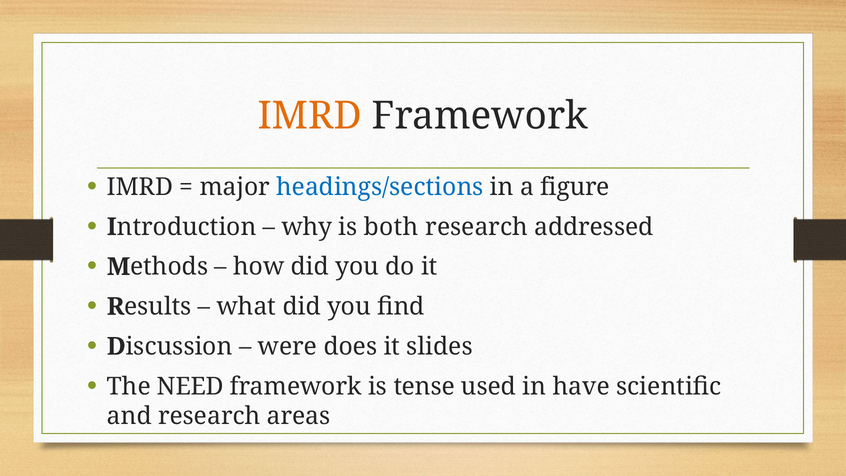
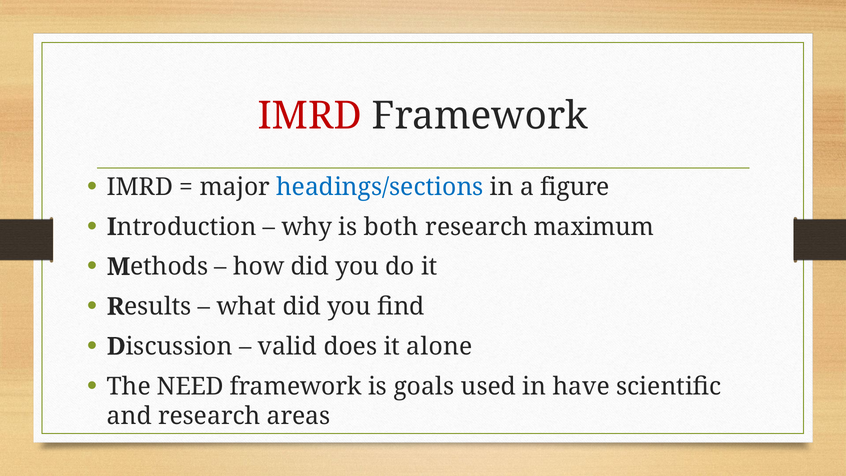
IMRD at (310, 116) colour: orange -> red
addressed: addressed -> maximum
were: were -> valid
slides: slides -> alone
tense: tense -> goals
